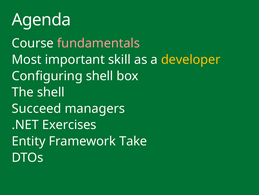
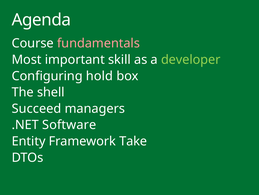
developer colour: yellow -> light green
Configuring shell: shell -> hold
Exercises: Exercises -> Software
